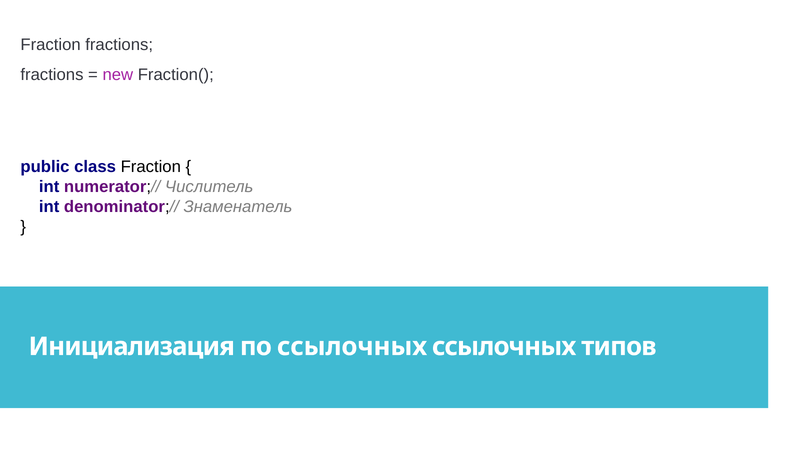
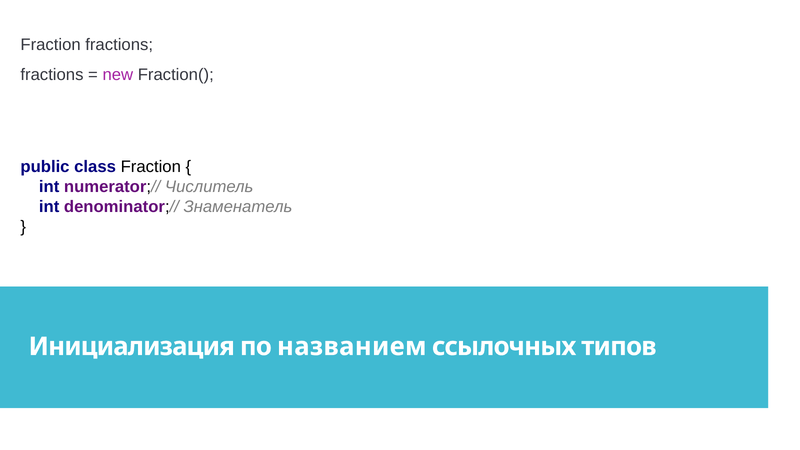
по ссылочных: ссылочных -> названием
